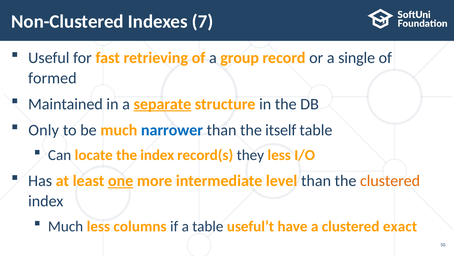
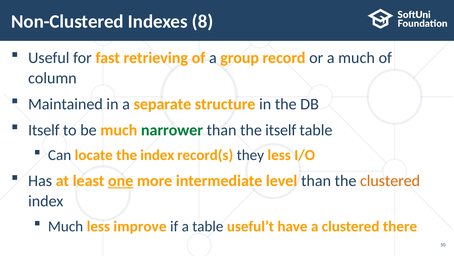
7: 7 -> 8
a single: single -> much
formed: formed -> column
separate underline: present -> none
Only at (44, 130): Only -> Itself
narrower colour: blue -> green
columns: columns -> improve
exact: exact -> there
